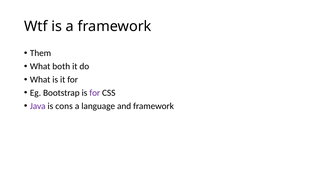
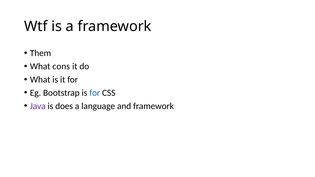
both: both -> cons
for at (95, 93) colour: purple -> blue
cons: cons -> does
